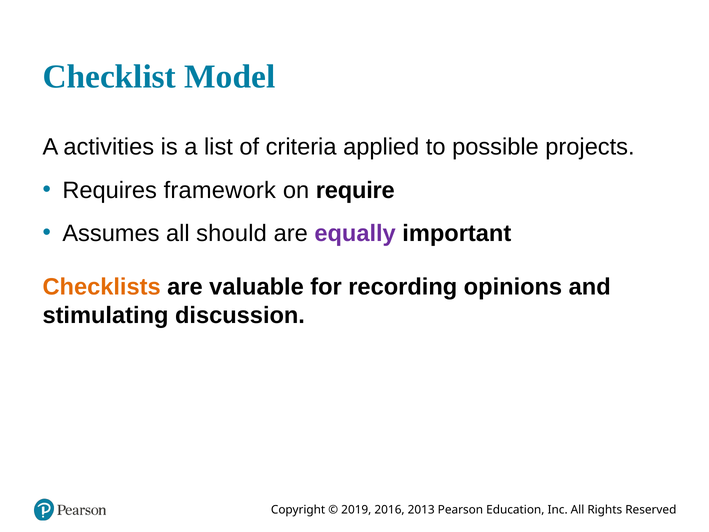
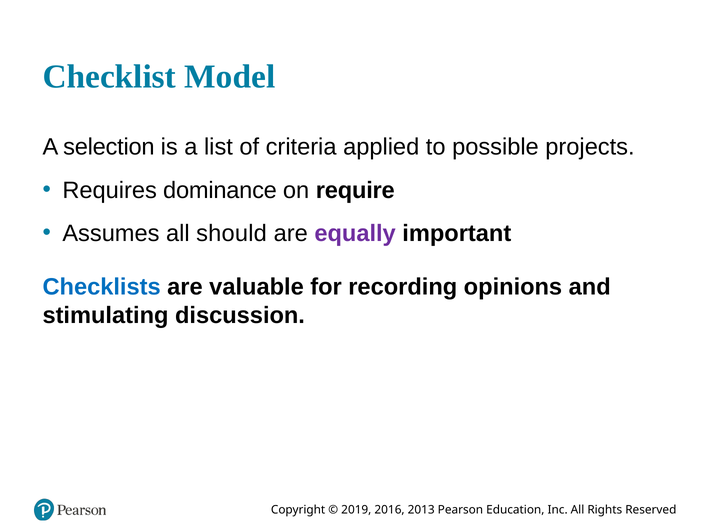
activities: activities -> selection
framework: framework -> dominance
Checklists colour: orange -> blue
